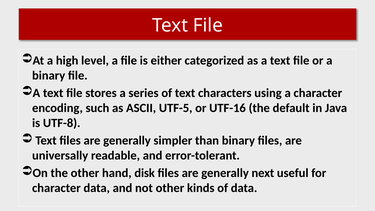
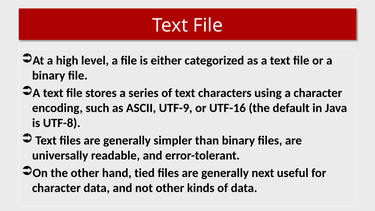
UTF-5: UTF-5 -> UTF-9
disk: disk -> tied
